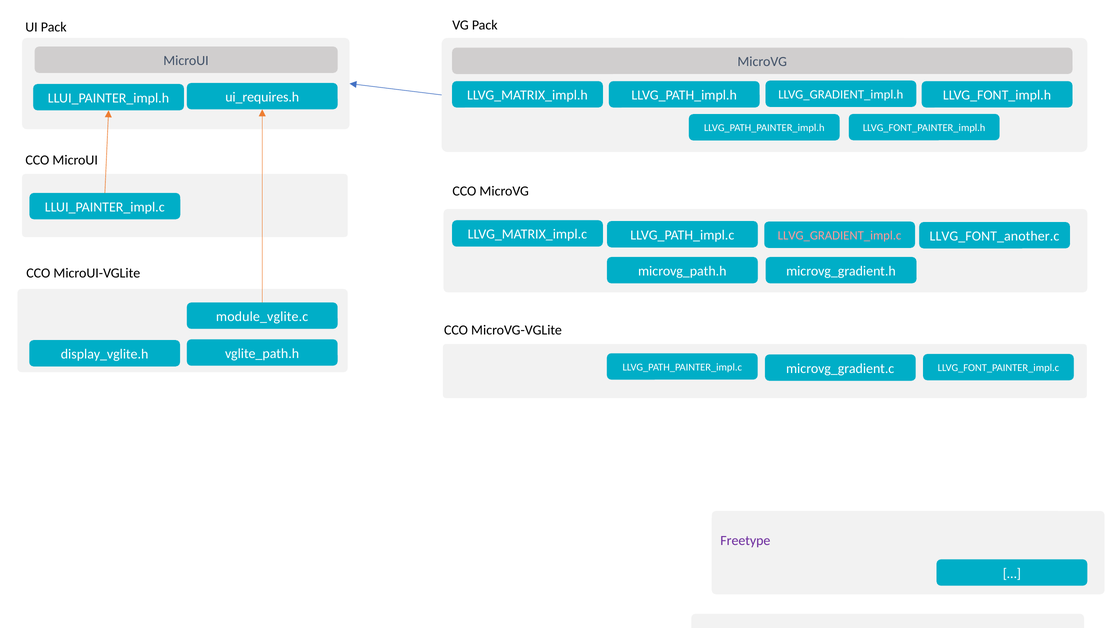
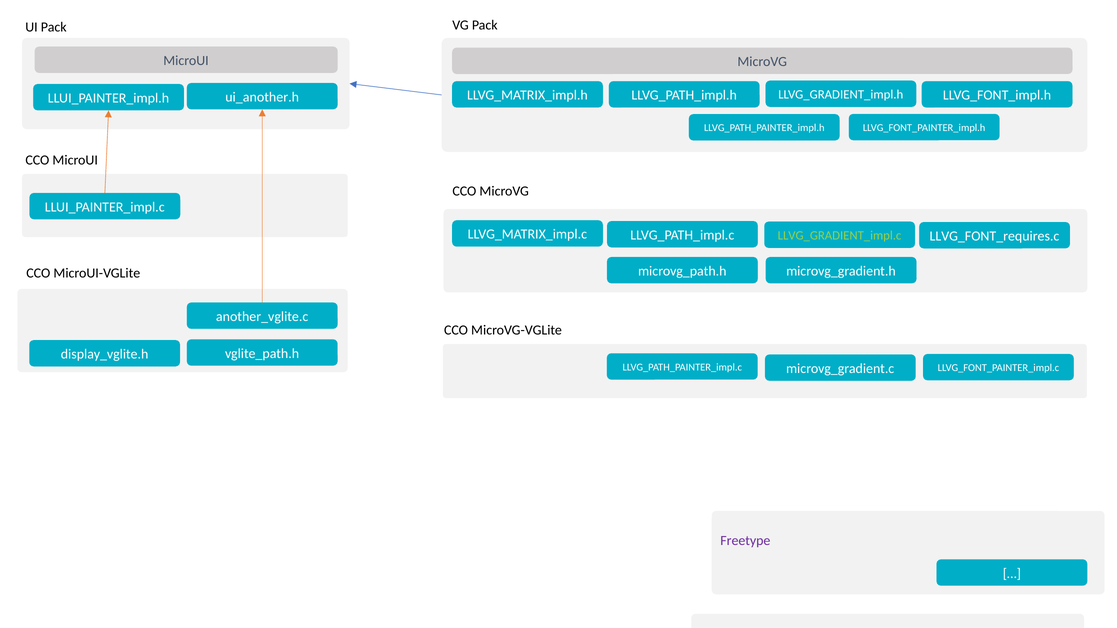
ui_requires.h: ui_requires.h -> ui_another.h
LLVG_GRADIENT_impl.c colour: pink -> light green
LLVG_FONT_another.c: LLVG_FONT_another.c -> LLVG_FONT_requires.c
module_vglite.c: module_vglite.c -> another_vglite.c
